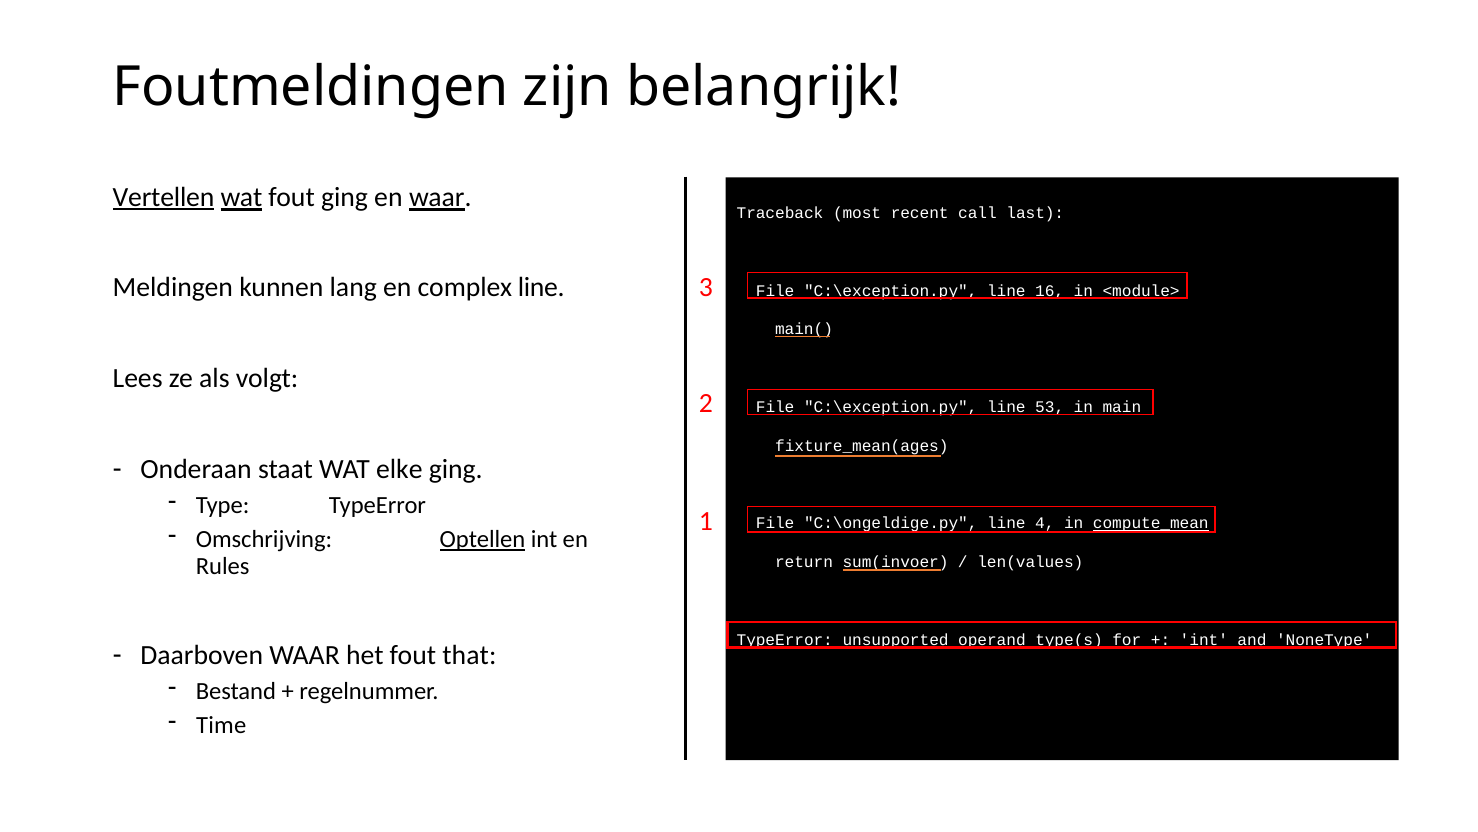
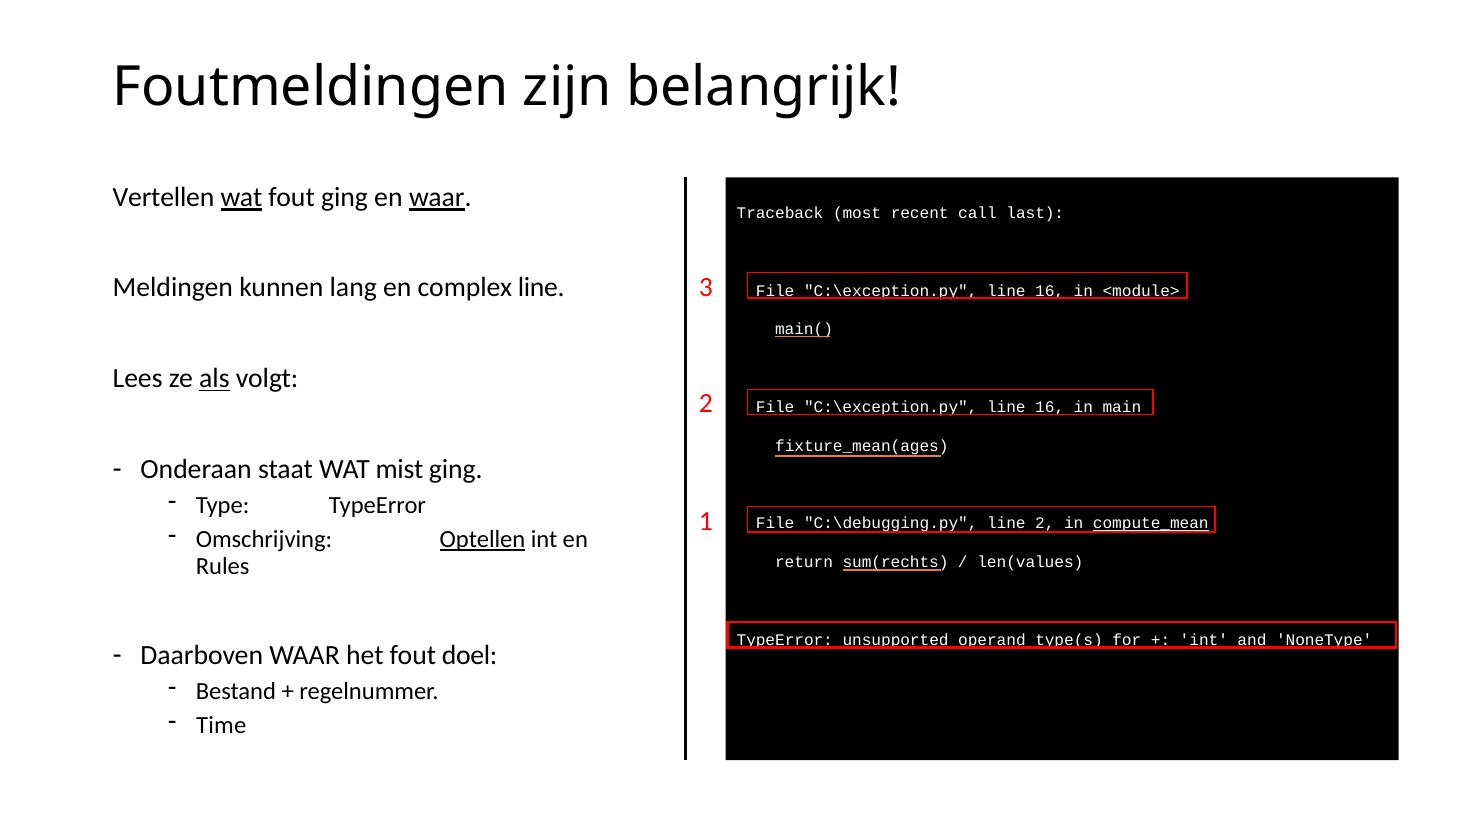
Vertellen underline: present -> none
als underline: none -> present
53 at (1050, 407): 53 -> 16
elke: elke -> mist
C:\ongeldige.py: C:\ongeldige.py -> C:\debugging.py
line 4: 4 -> 2
sum(invoer: sum(invoer -> sum(rechts
that: that -> doel
